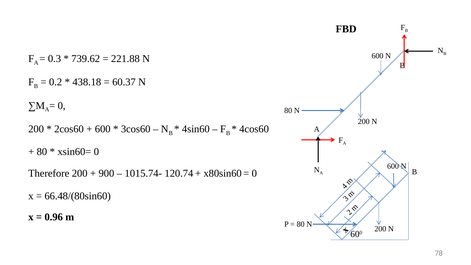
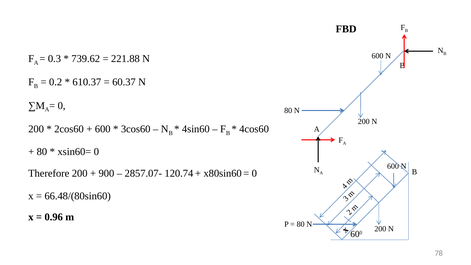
438.18: 438.18 -> 610.37
1015.74-: 1015.74- -> 2857.07-
